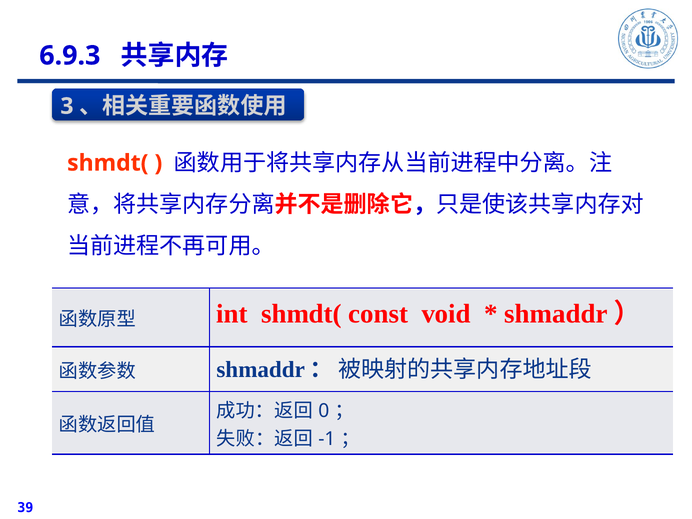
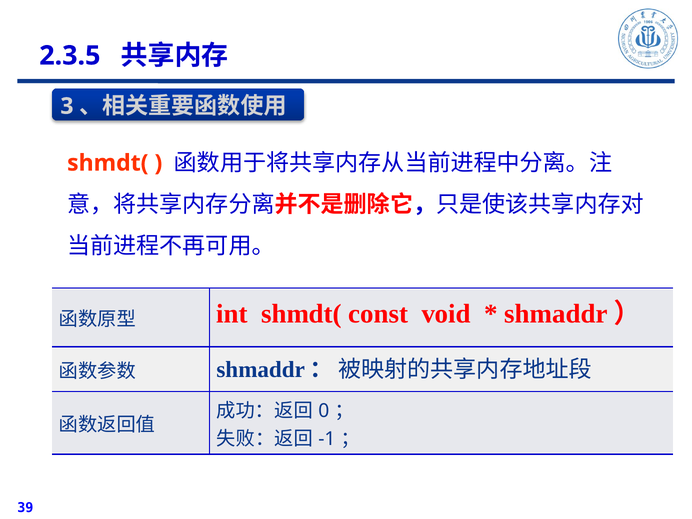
6.9.3: 6.9.3 -> 2.3.5
